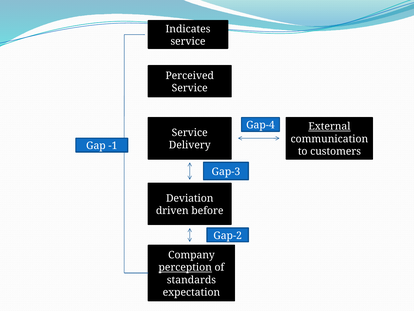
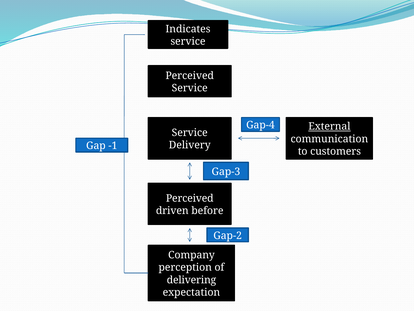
Deviation at (190, 198): Deviation -> Perceived
perception underline: present -> none
standards: standards -> delivering
